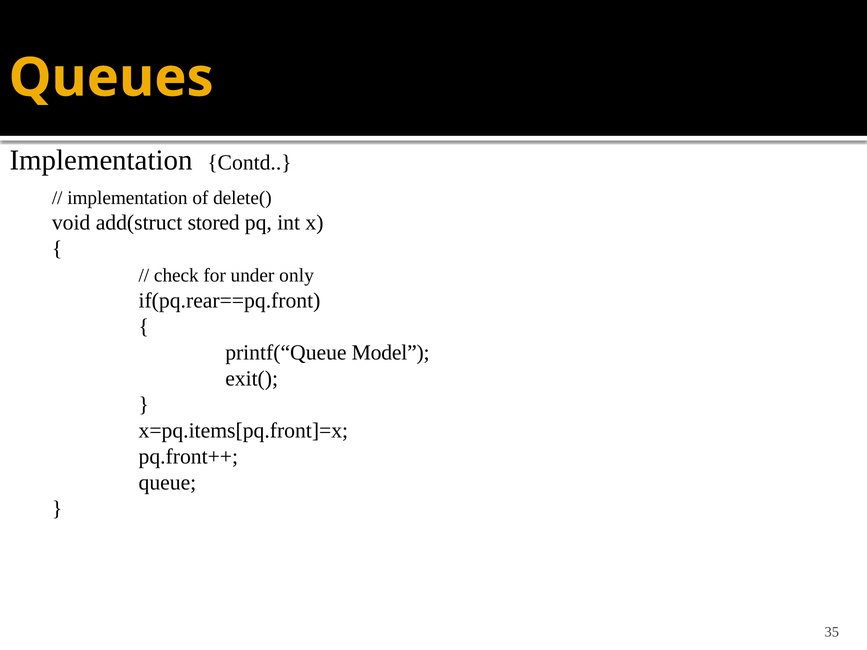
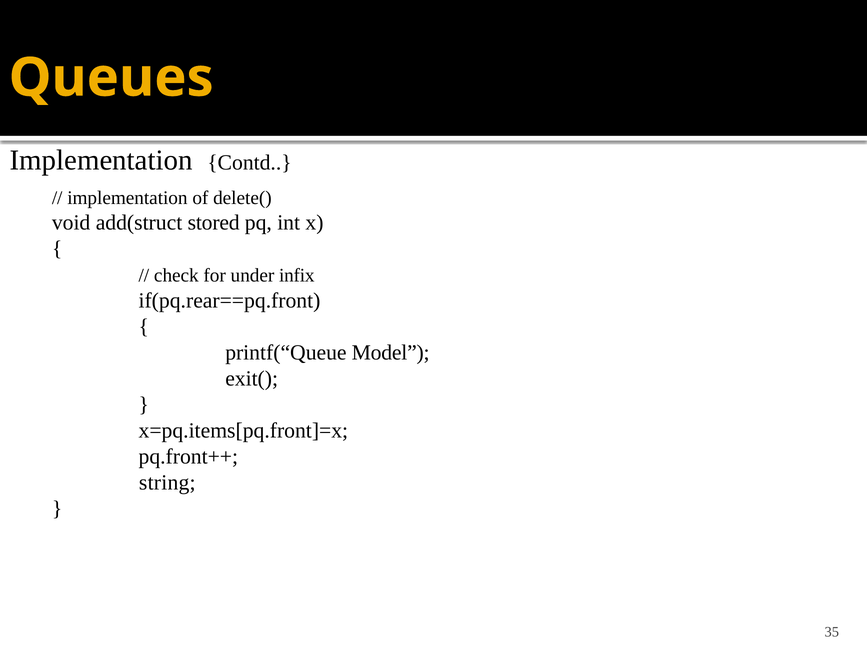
only: only -> infix
queue: queue -> string
